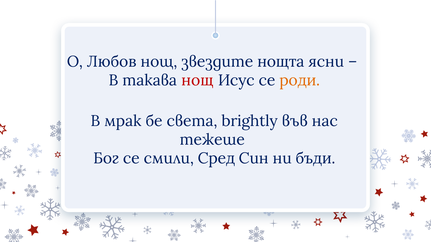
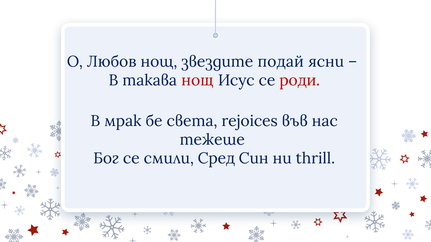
нощта: нощта -> подай
роди colour: orange -> red
brightly: brightly -> rejoices
бъди: бъди -> thrill
